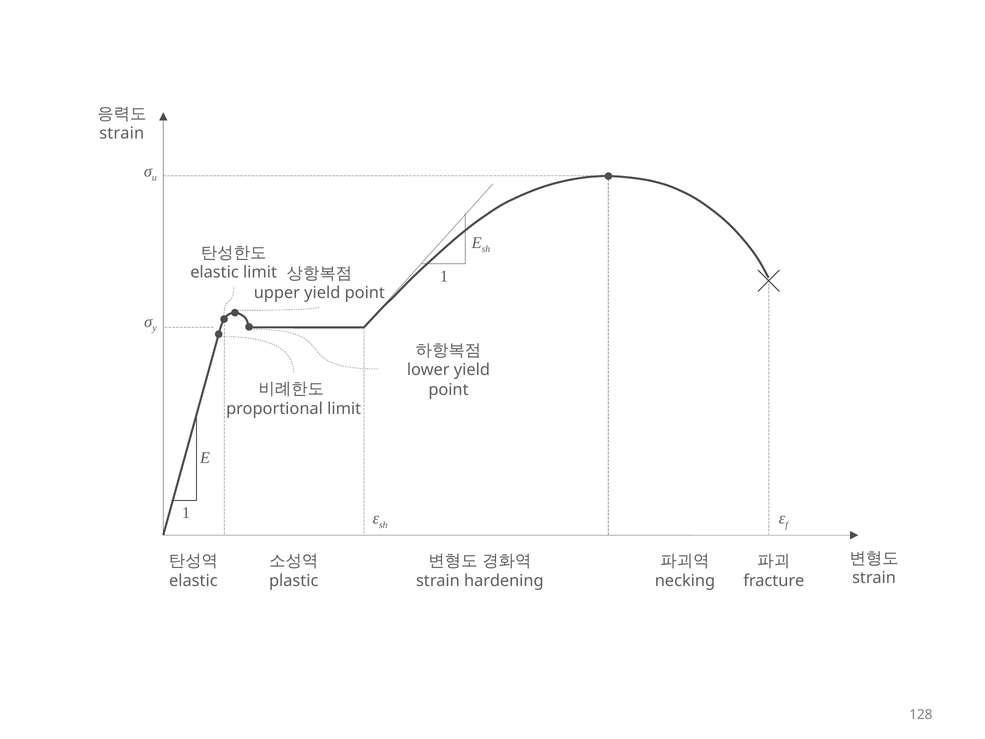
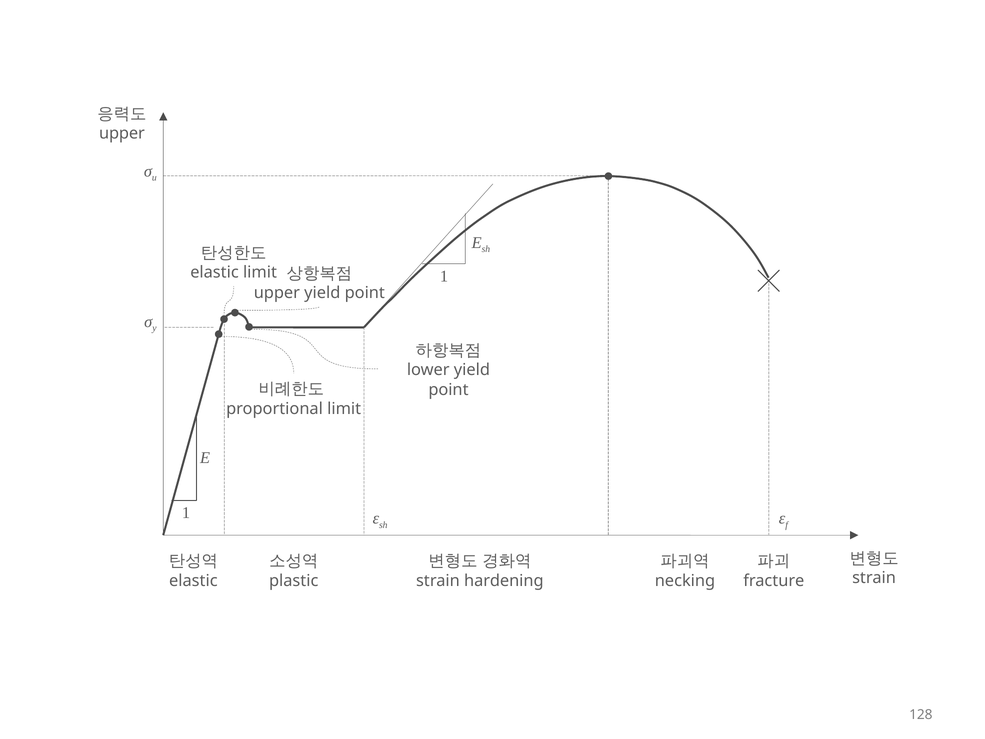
strain at (122, 133): strain -> upper
